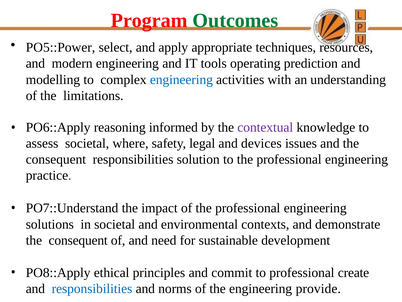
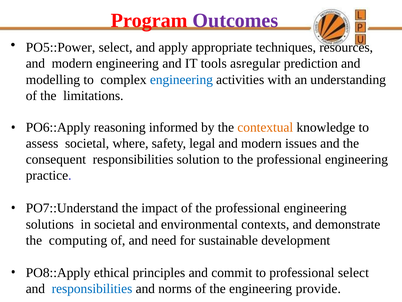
Outcomes colour: green -> purple
operating: operating -> asregular
contextual colour: purple -> orange
legal and devices: devices -> modern
consequent at (78, 240): consequent -> computing
professional create: create -> select
